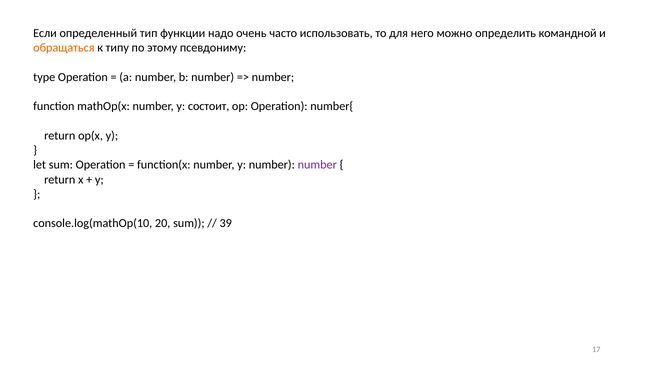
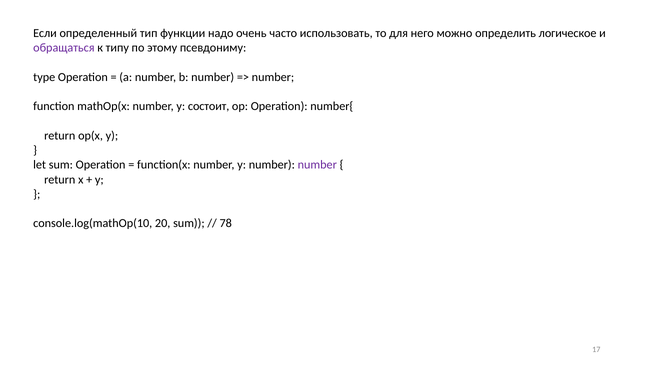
командной: командной -> логическое
обращаться colour: orange -> purple
39: 39 -> 78
